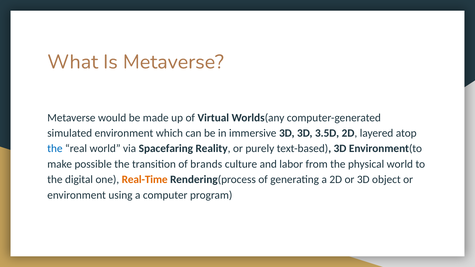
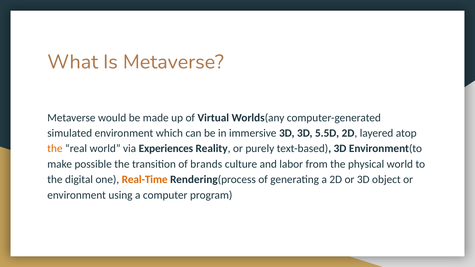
3.5D: 3.5D -> 5.5D
the at (55, 149) colour: blue -> orange
Spacefaring: Spacefaring -> Experiences
